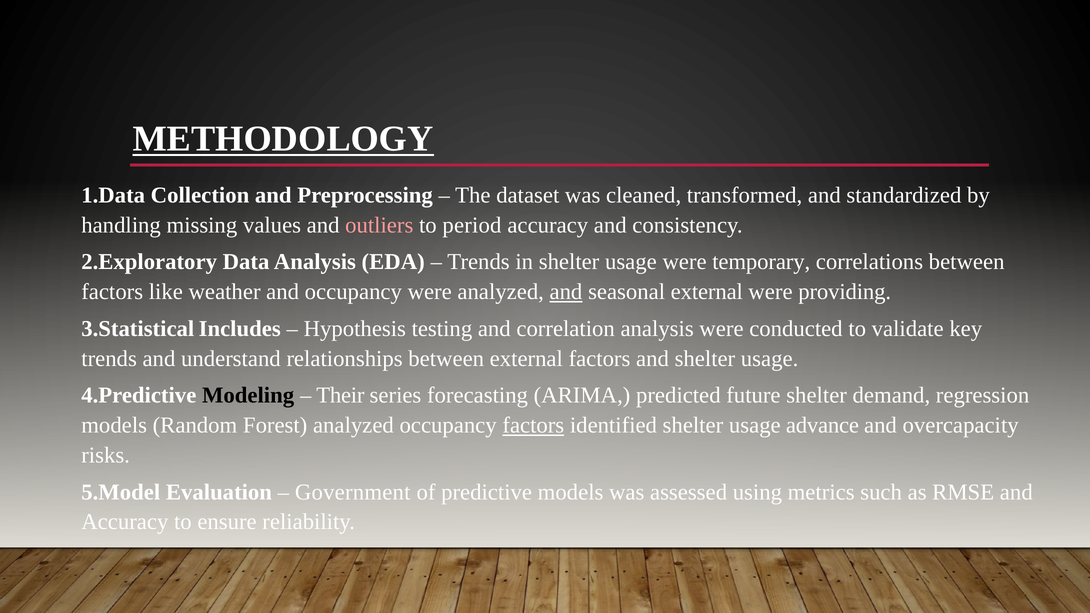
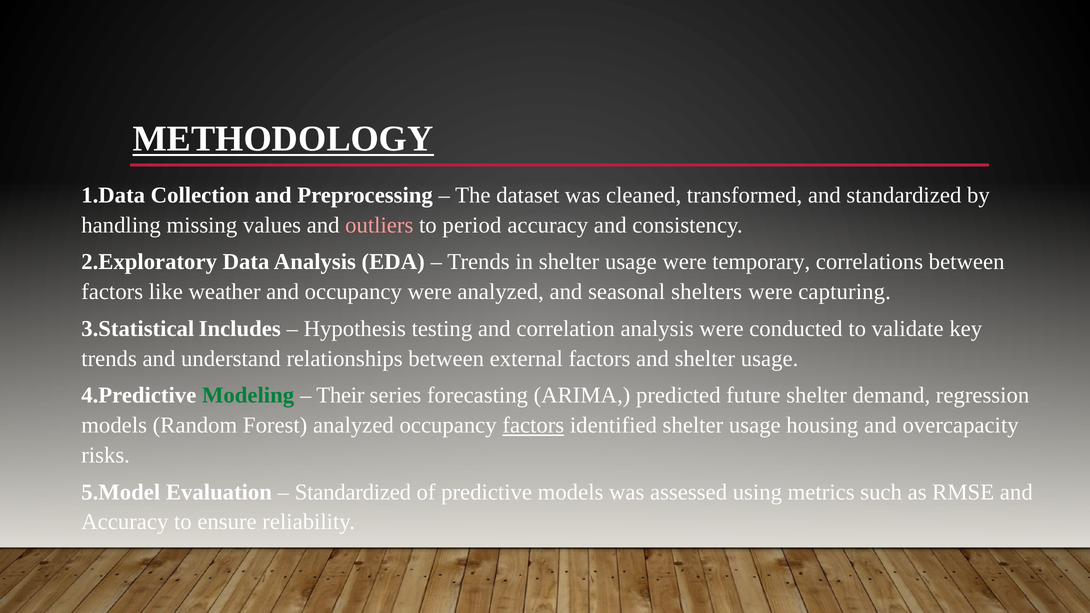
and at (566, 292) underline: present -> none
seasonal external: external -> shelters
providing: providing -> capturing
Modeling colour: black -> green
advance: advance -> housing
Government at (353, 492): Government -> Standardized
